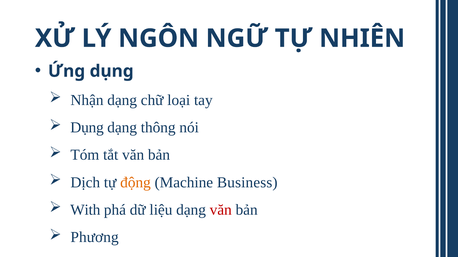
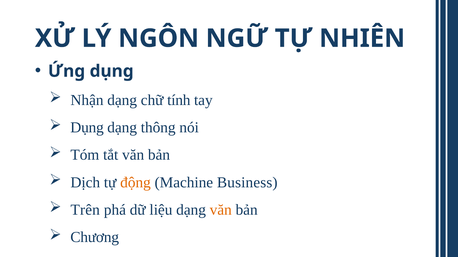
loại: loại -> tính
With: With -> Trên
văn at (221, 210) colour: red -> orange
Phương: Phương -> Chương
